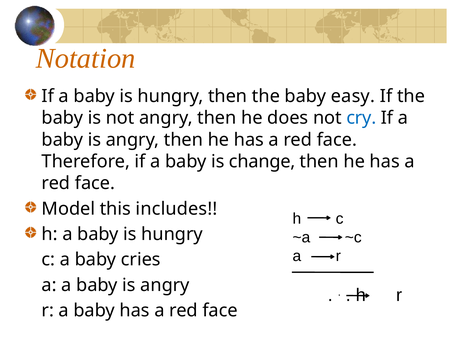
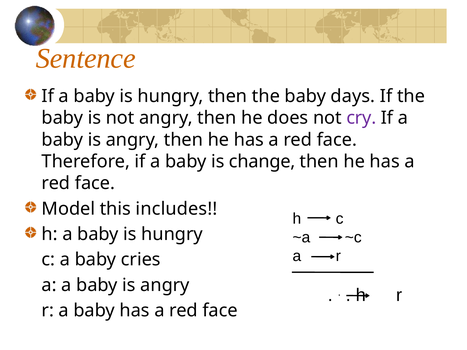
Notation: Notation -> Sentence
easy: easy -> days
cry colour: blue -> purple
